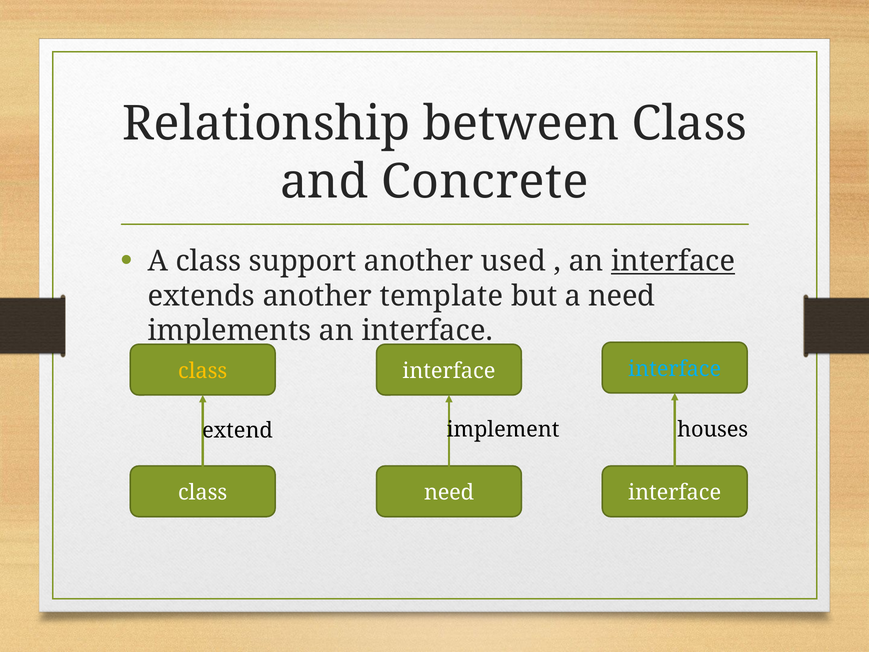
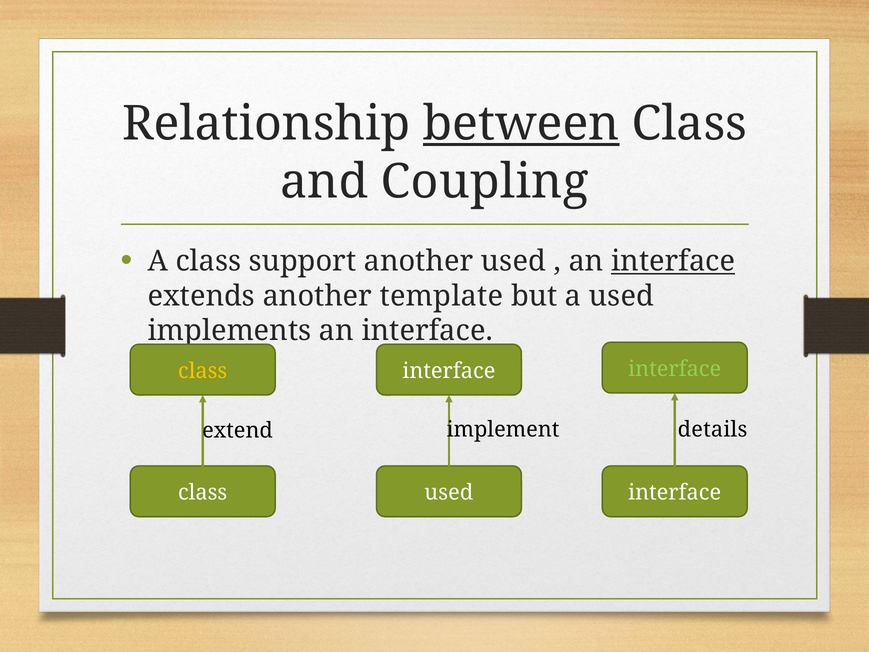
between underline: none -> present
Concrete: Concrete -> Coupling
a need: need -> used
interface at (675, 369) colour: light blue -> light green
houses: houses -> details
class need: need -> used
